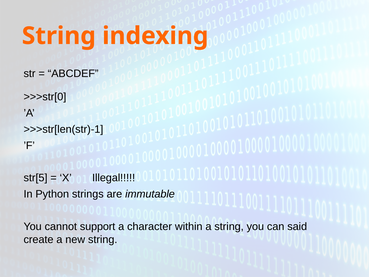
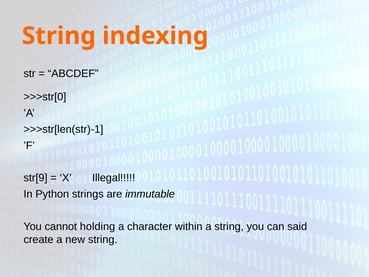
str[5: str[5 -> str[9
support: support -> holding
